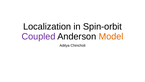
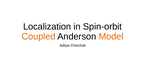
Coupled colour: purple -> orange
